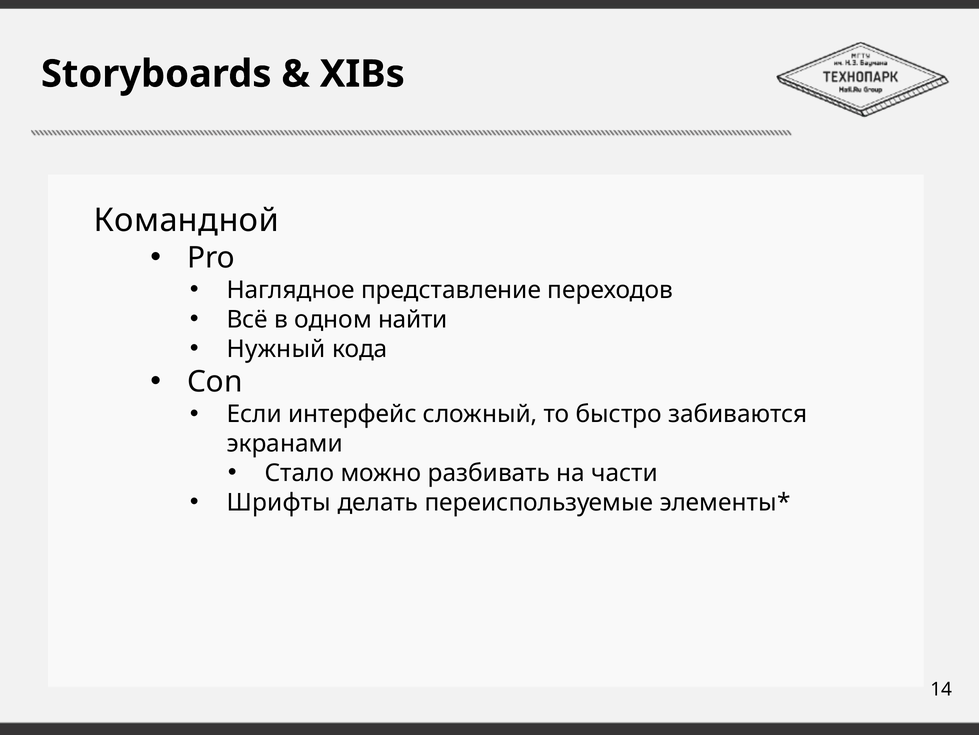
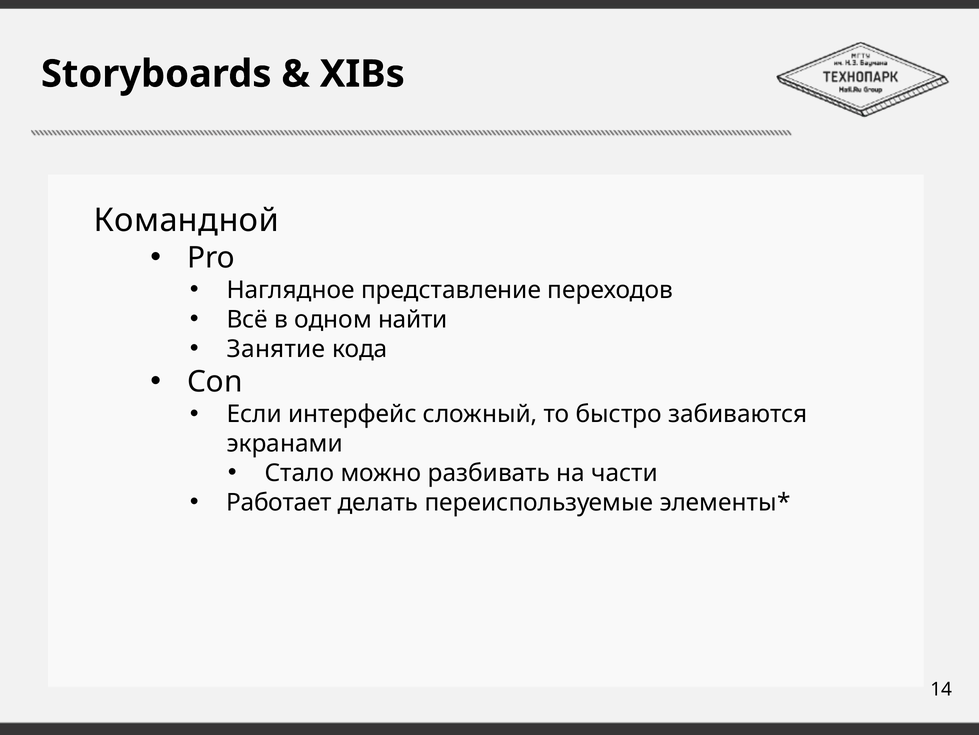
Нужный: Нужный -> Занятие
Шрифты: Шрифты -> Работает
